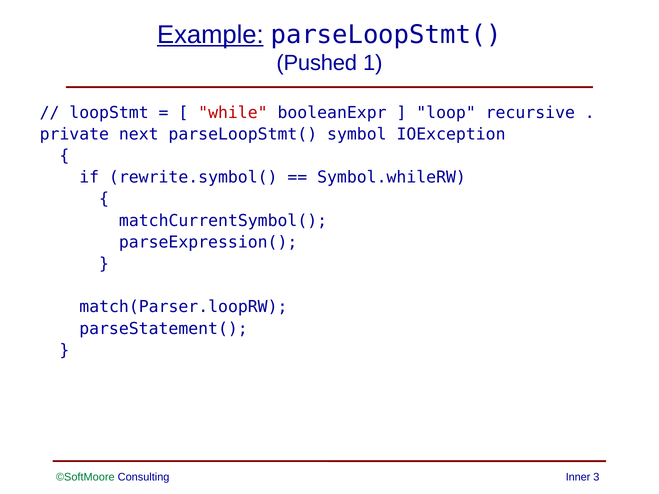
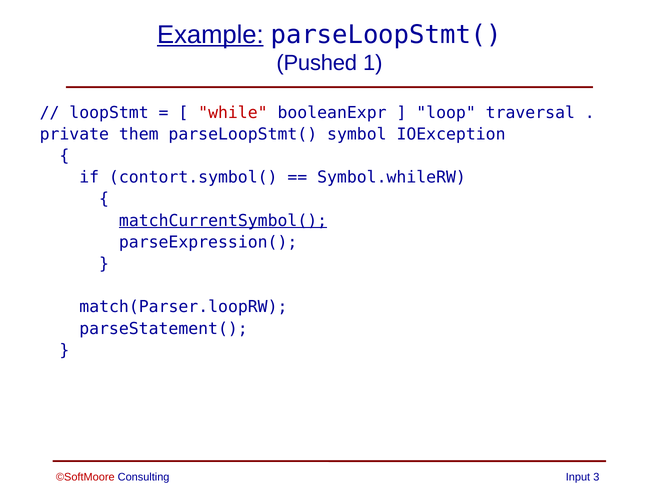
recursive: recursive -> traversal
next: next -> them
rewrite.symbol(: rewrite.symbol( -> contort.symbol(
matchCurrentSymbol( underline: none -> present
©SoftMoore colour: green -> red
Inner: Inner -> Input
